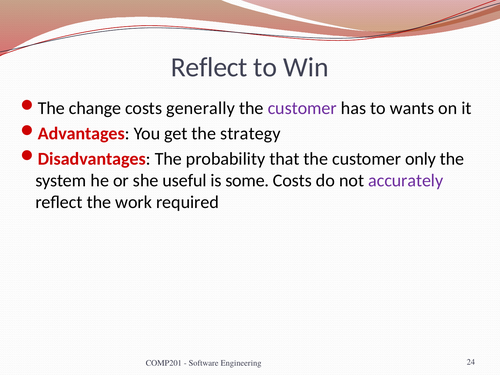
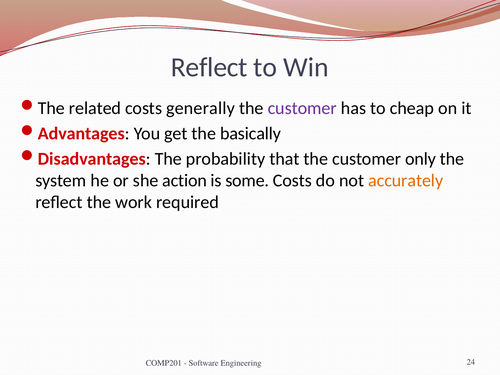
change: change -> related
wants: wants -> cheap
strategy: strategy -> basically
useful: useful -> action
accurately colour: purple -> orange
